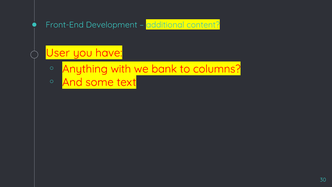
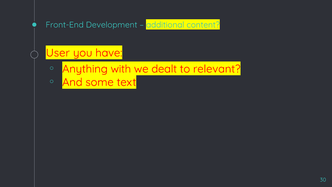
bank: bank -> dealt
columns: columns -> relevant
